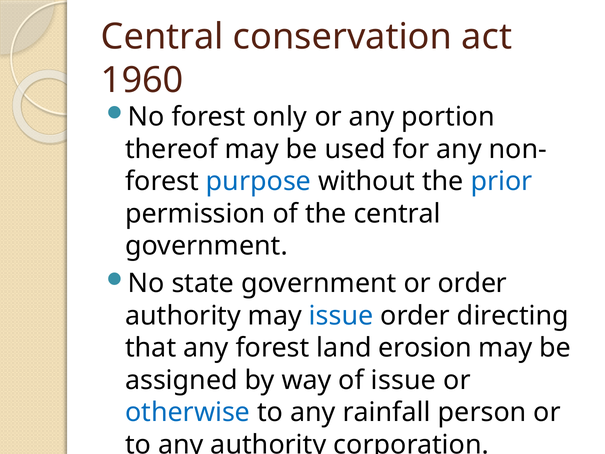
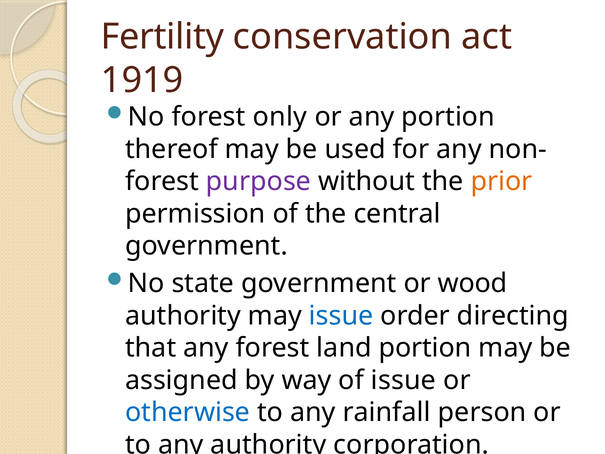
Central at (162, 37): Central -> Fertility
1960: 1960 -> 1919
purpose colour: blue -> purple
prior colour: blue -> orange
or order: order -> wood
land erosion: erosion -> portion
